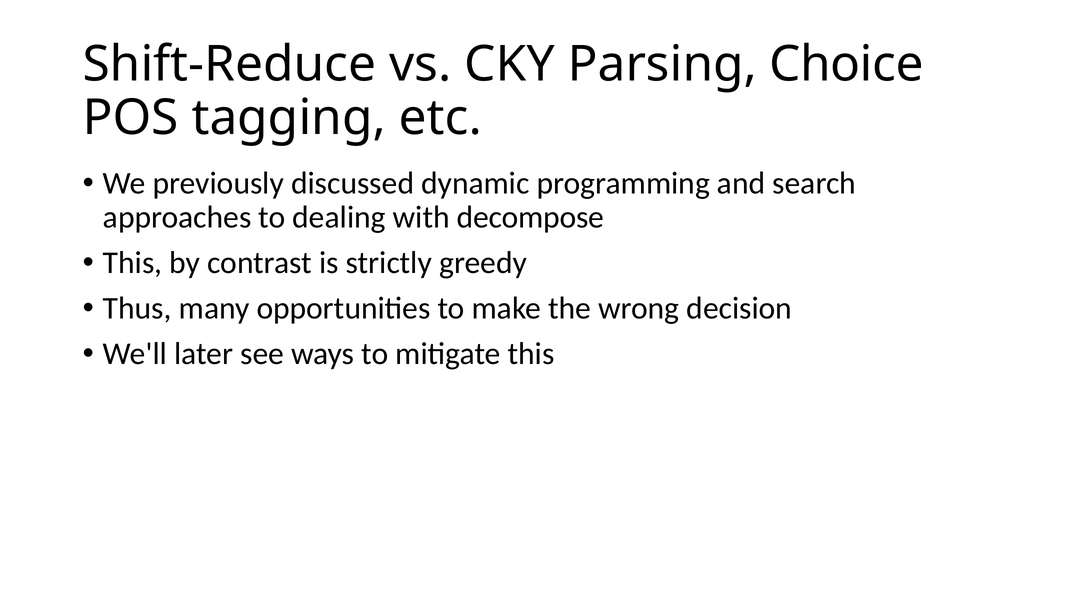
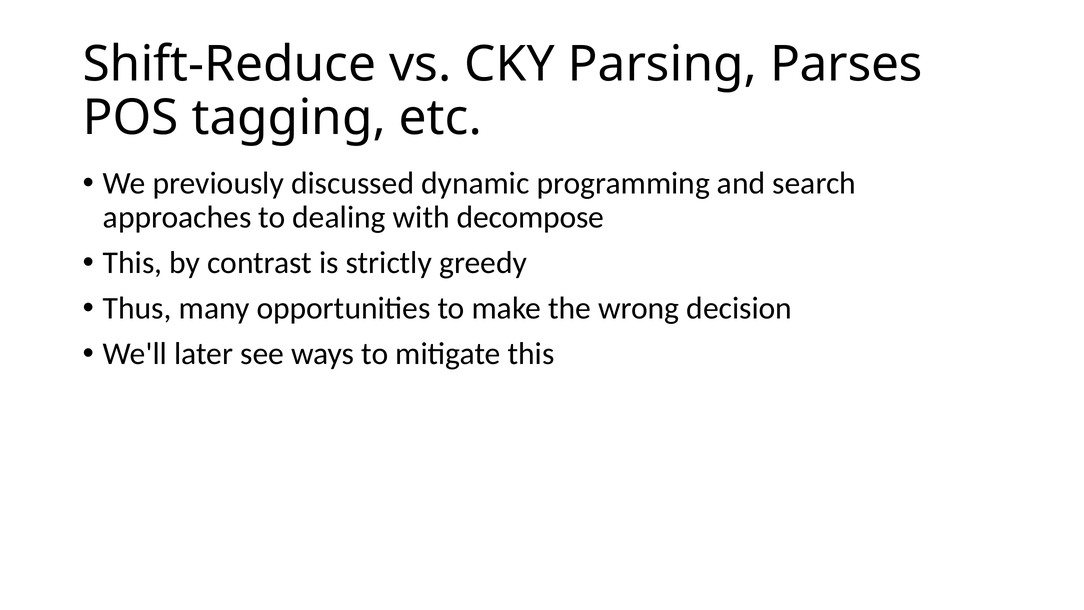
Choice: Choice -> Parses
